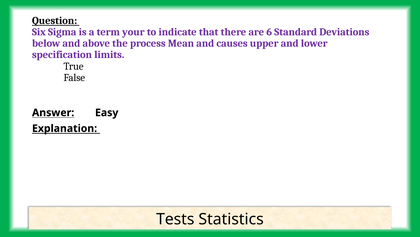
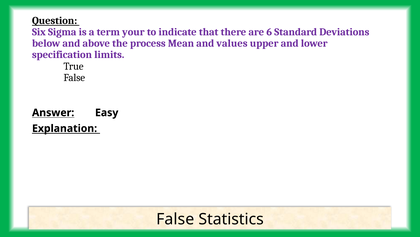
causes: causes -> values
Tests at (175, 219): Tests -> False
